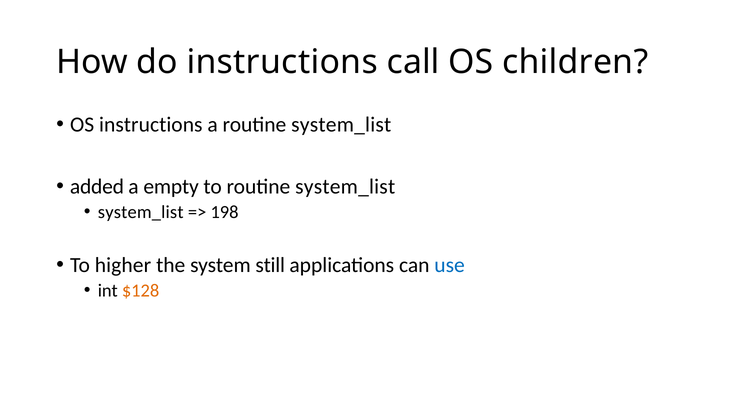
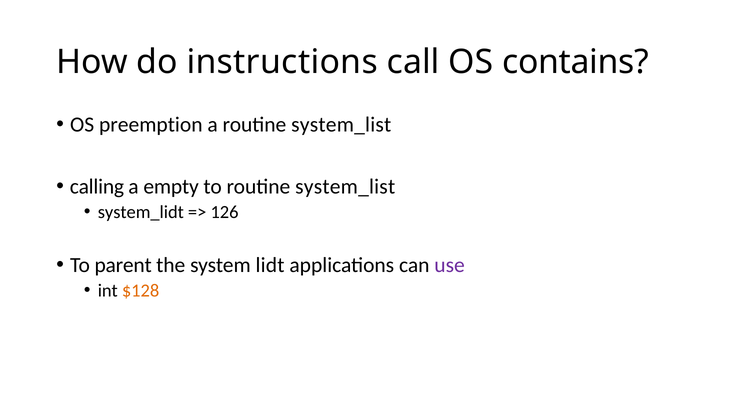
children: children -> contains
OS instructions: instructions -> preemption
added: added -> calling
system_list at (141, 212): system_list -> system_lidt
198: 198 -> 126
higher: higher -> parent
still: still -> lidt
use colour: blue -> purple
